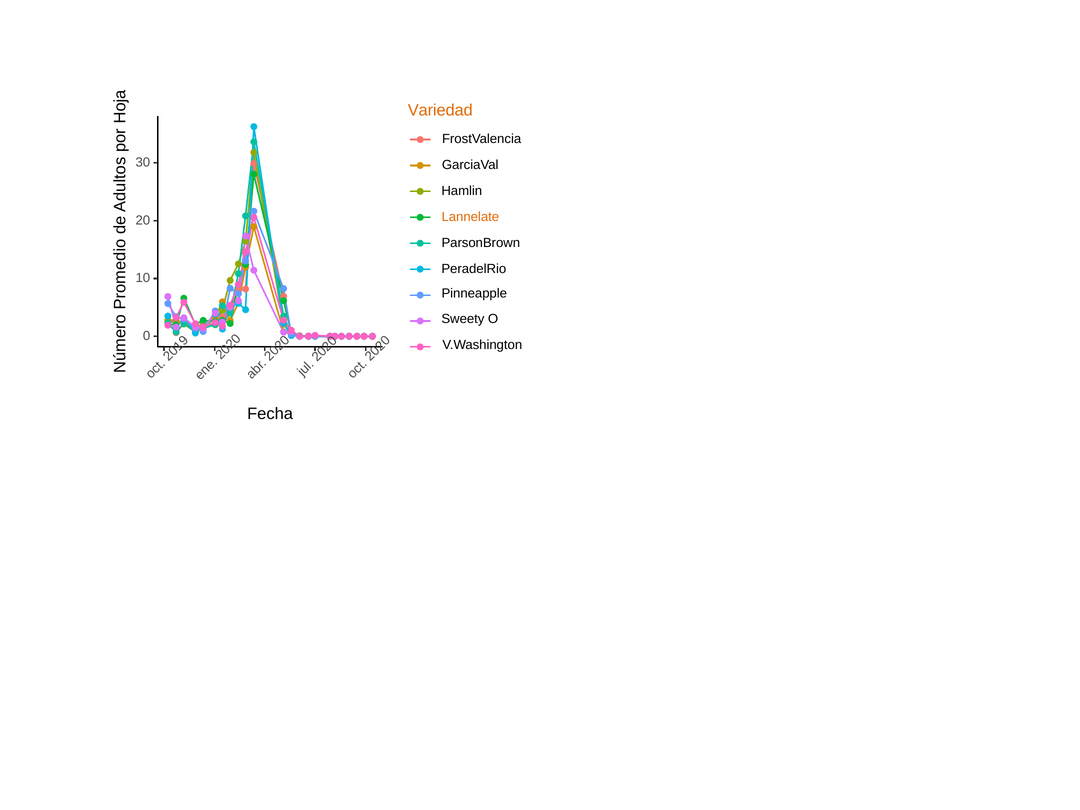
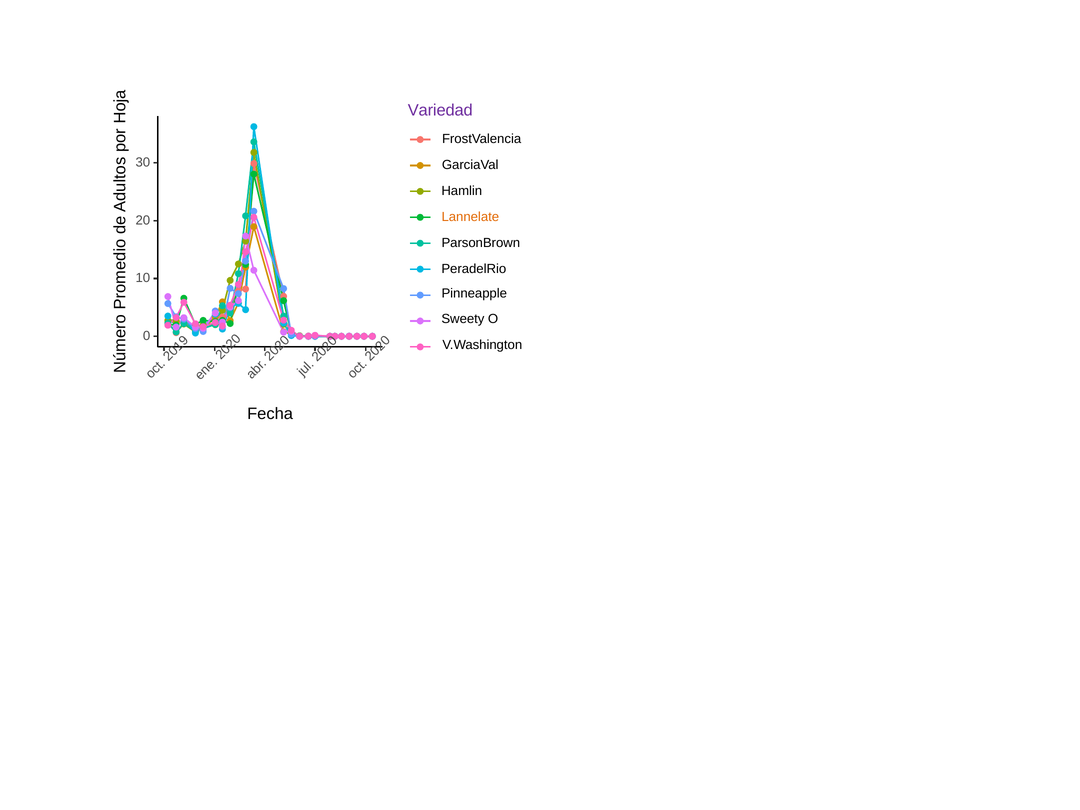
Variedad colour: orange -> purple
